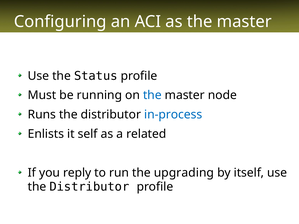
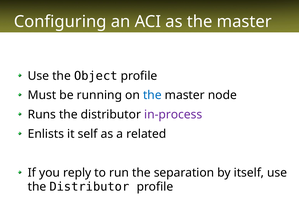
Status: Status -> Object
in-process colour: blue -> purple
upgrading: upgrading -> separation
